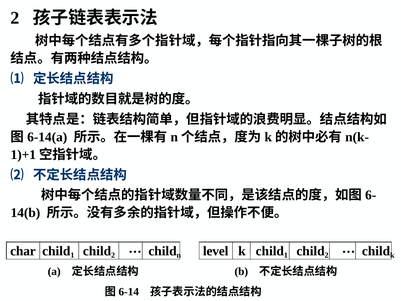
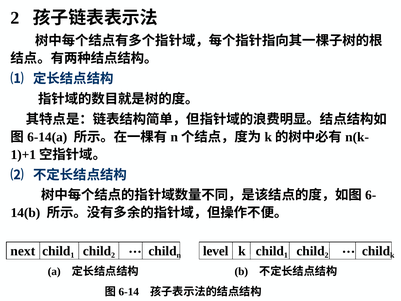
char: char -> next
